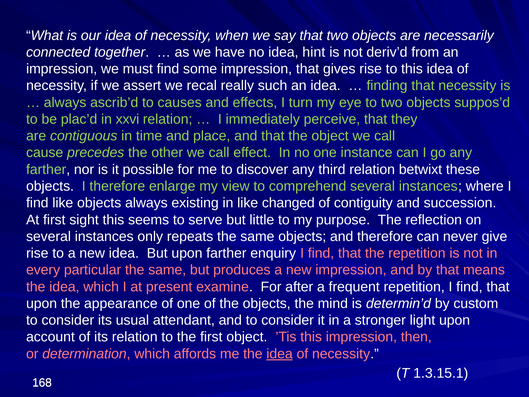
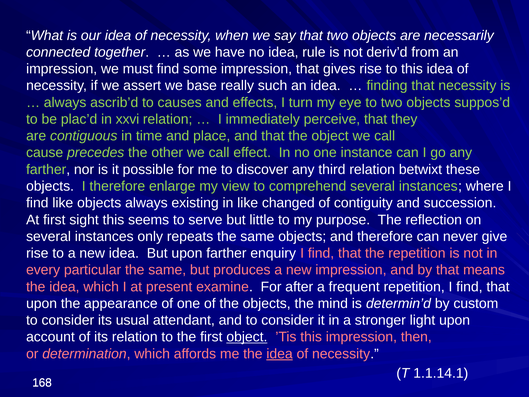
hint: hint -> rule
recal: recal -> base
object at (247, 337) underline: none -> present
1.3.15.1: 1.3.15.1 -> 1.1.14.1
